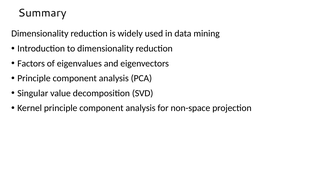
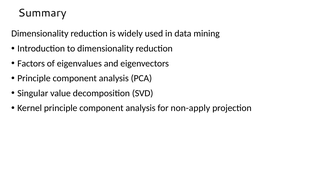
non-space: non-space -> non-apply
